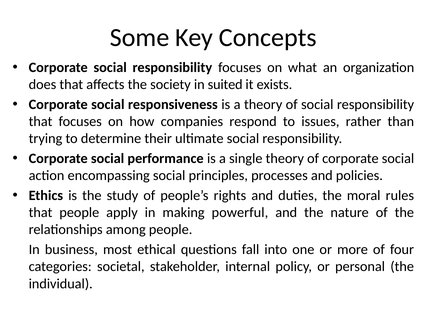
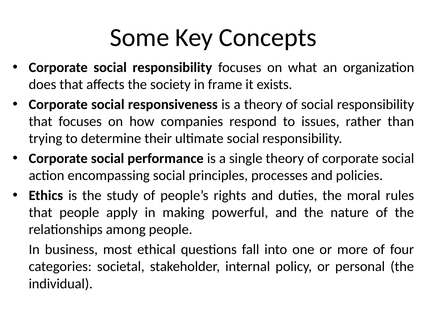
suited: suited -> frame
